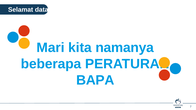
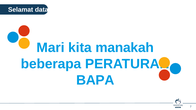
namanya: namanya -> manakah
